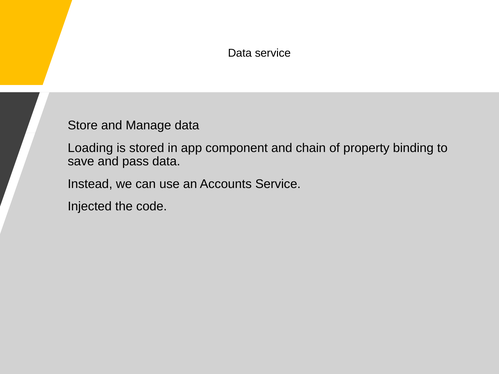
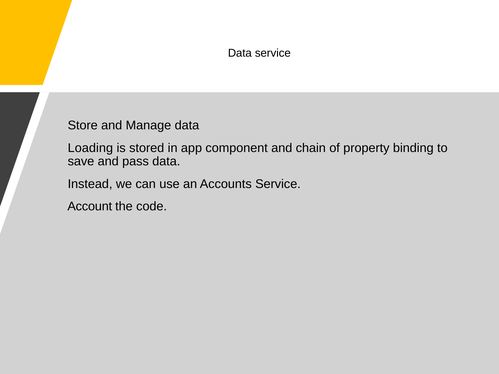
Injected: Injected -> Account
